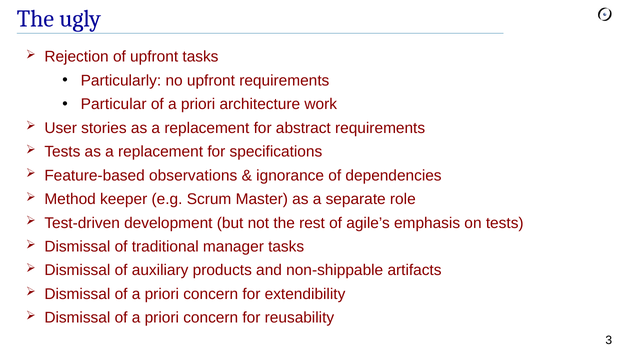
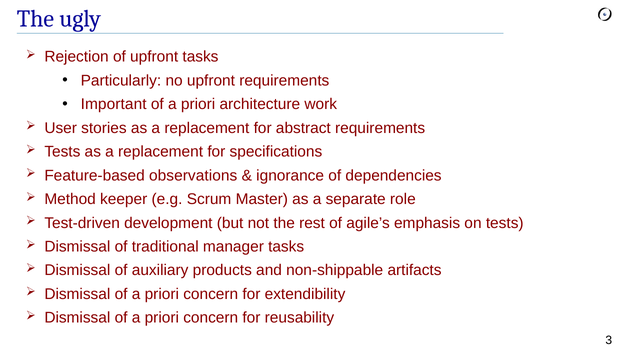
Particular: Particular -> Important
